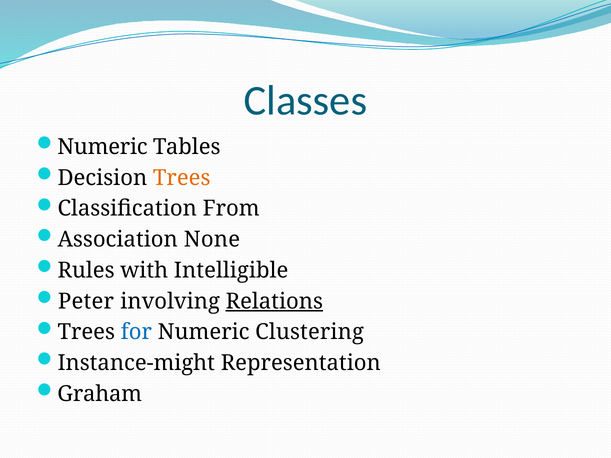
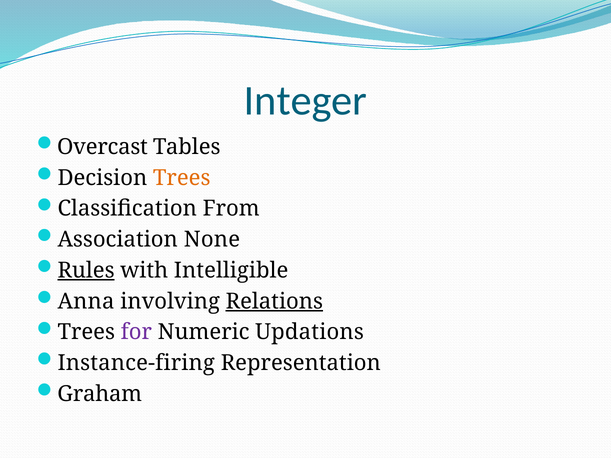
Classes: Classes -> Integer
Numeric at (102, 147): Numeric -> Overcast
Rules underline: none -> present
Peter: Peter -> Anna
for colour: blue -> purple
Clustering: Clustering -> Updations
Instance-might: Instance-might -> Instance-firing
